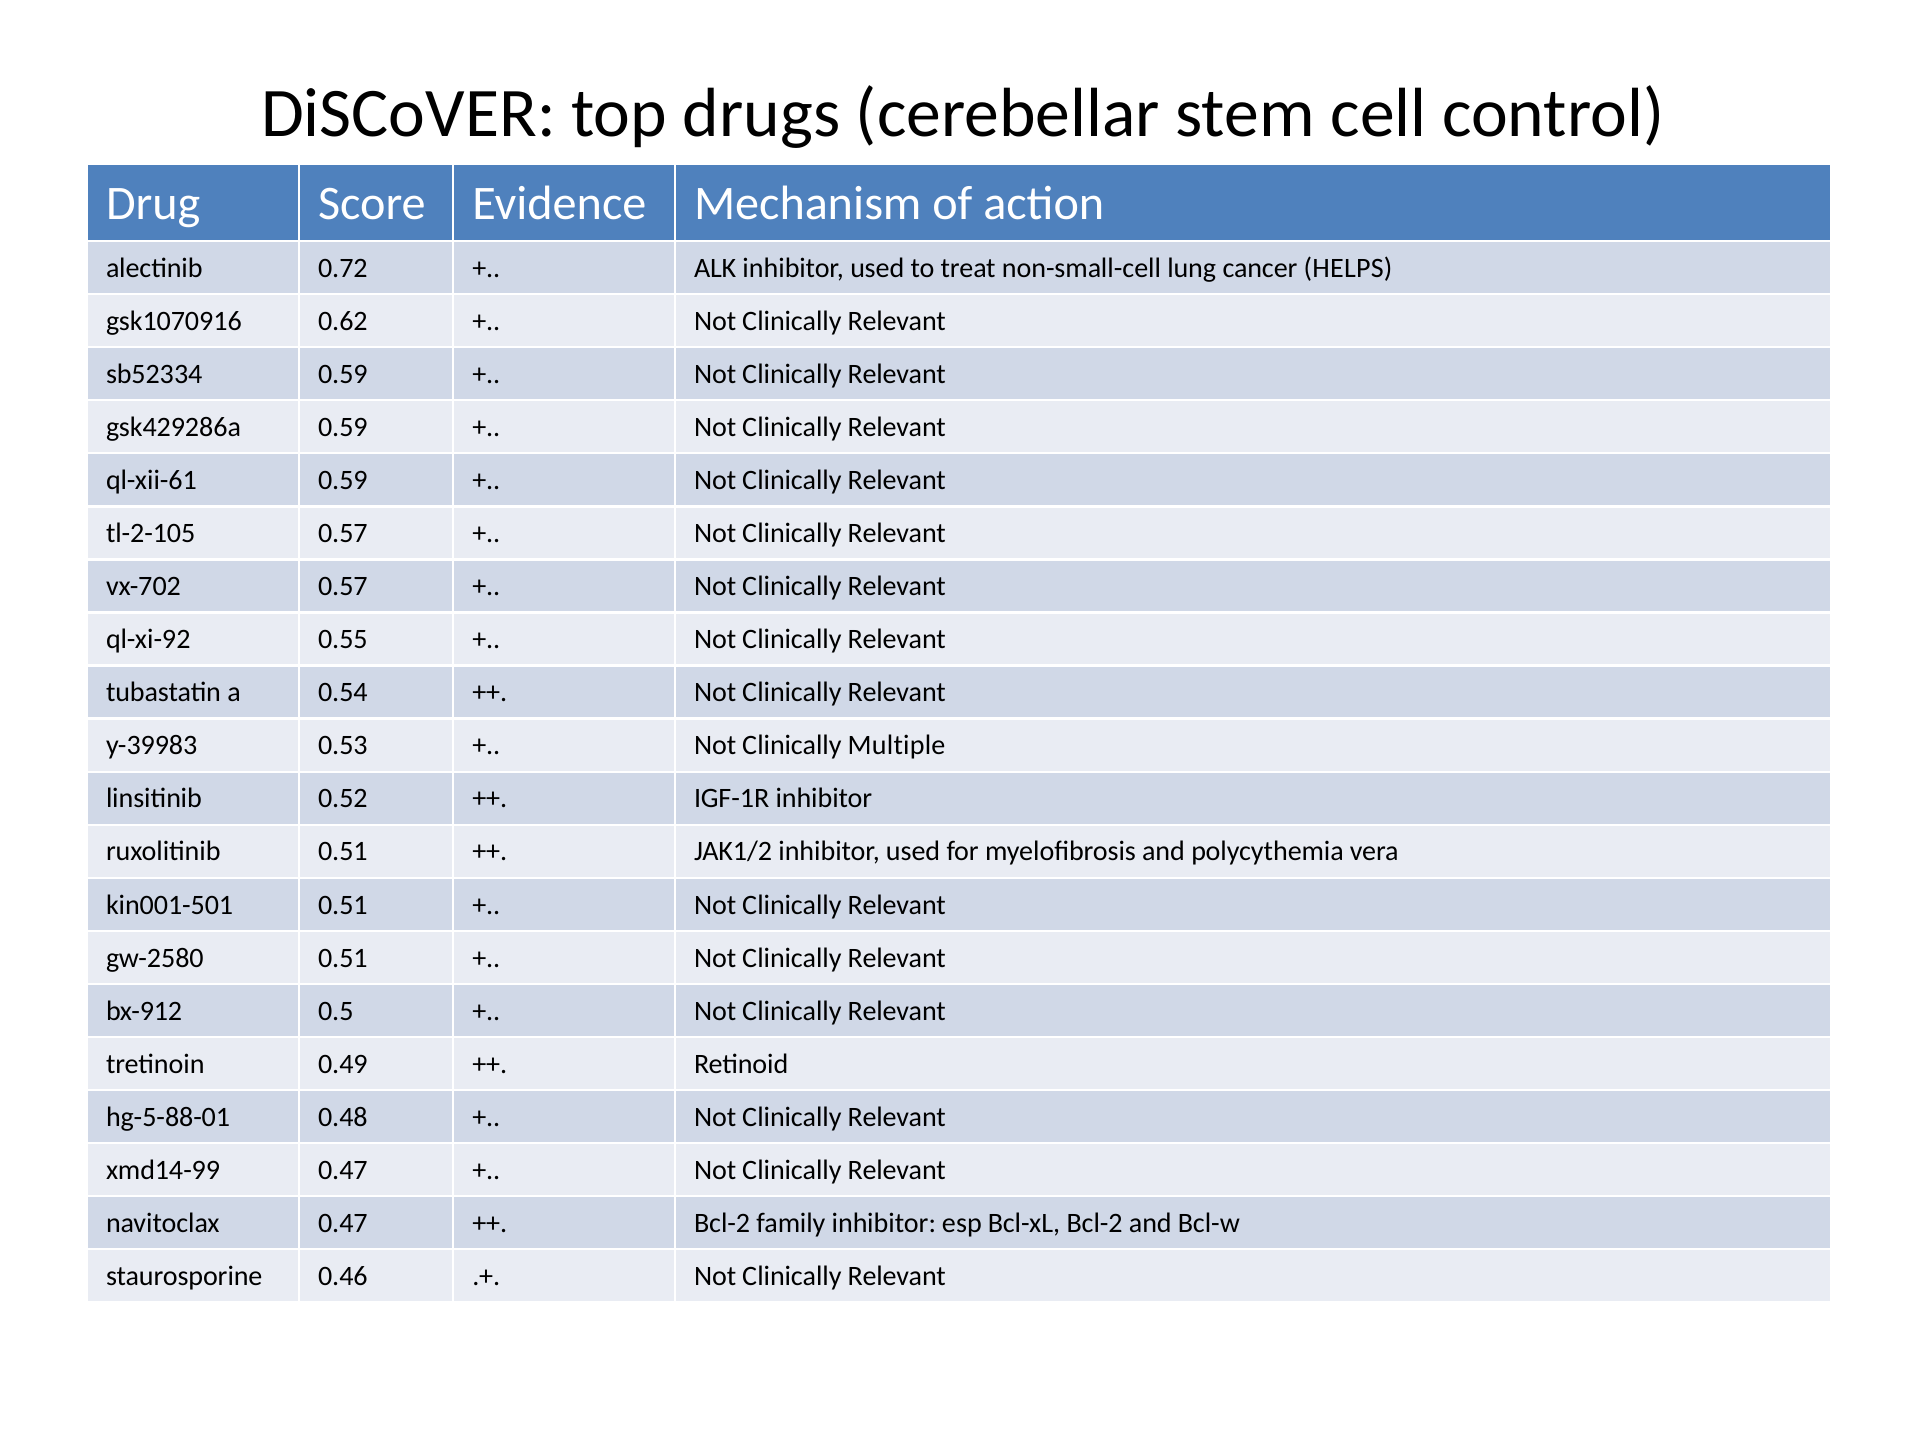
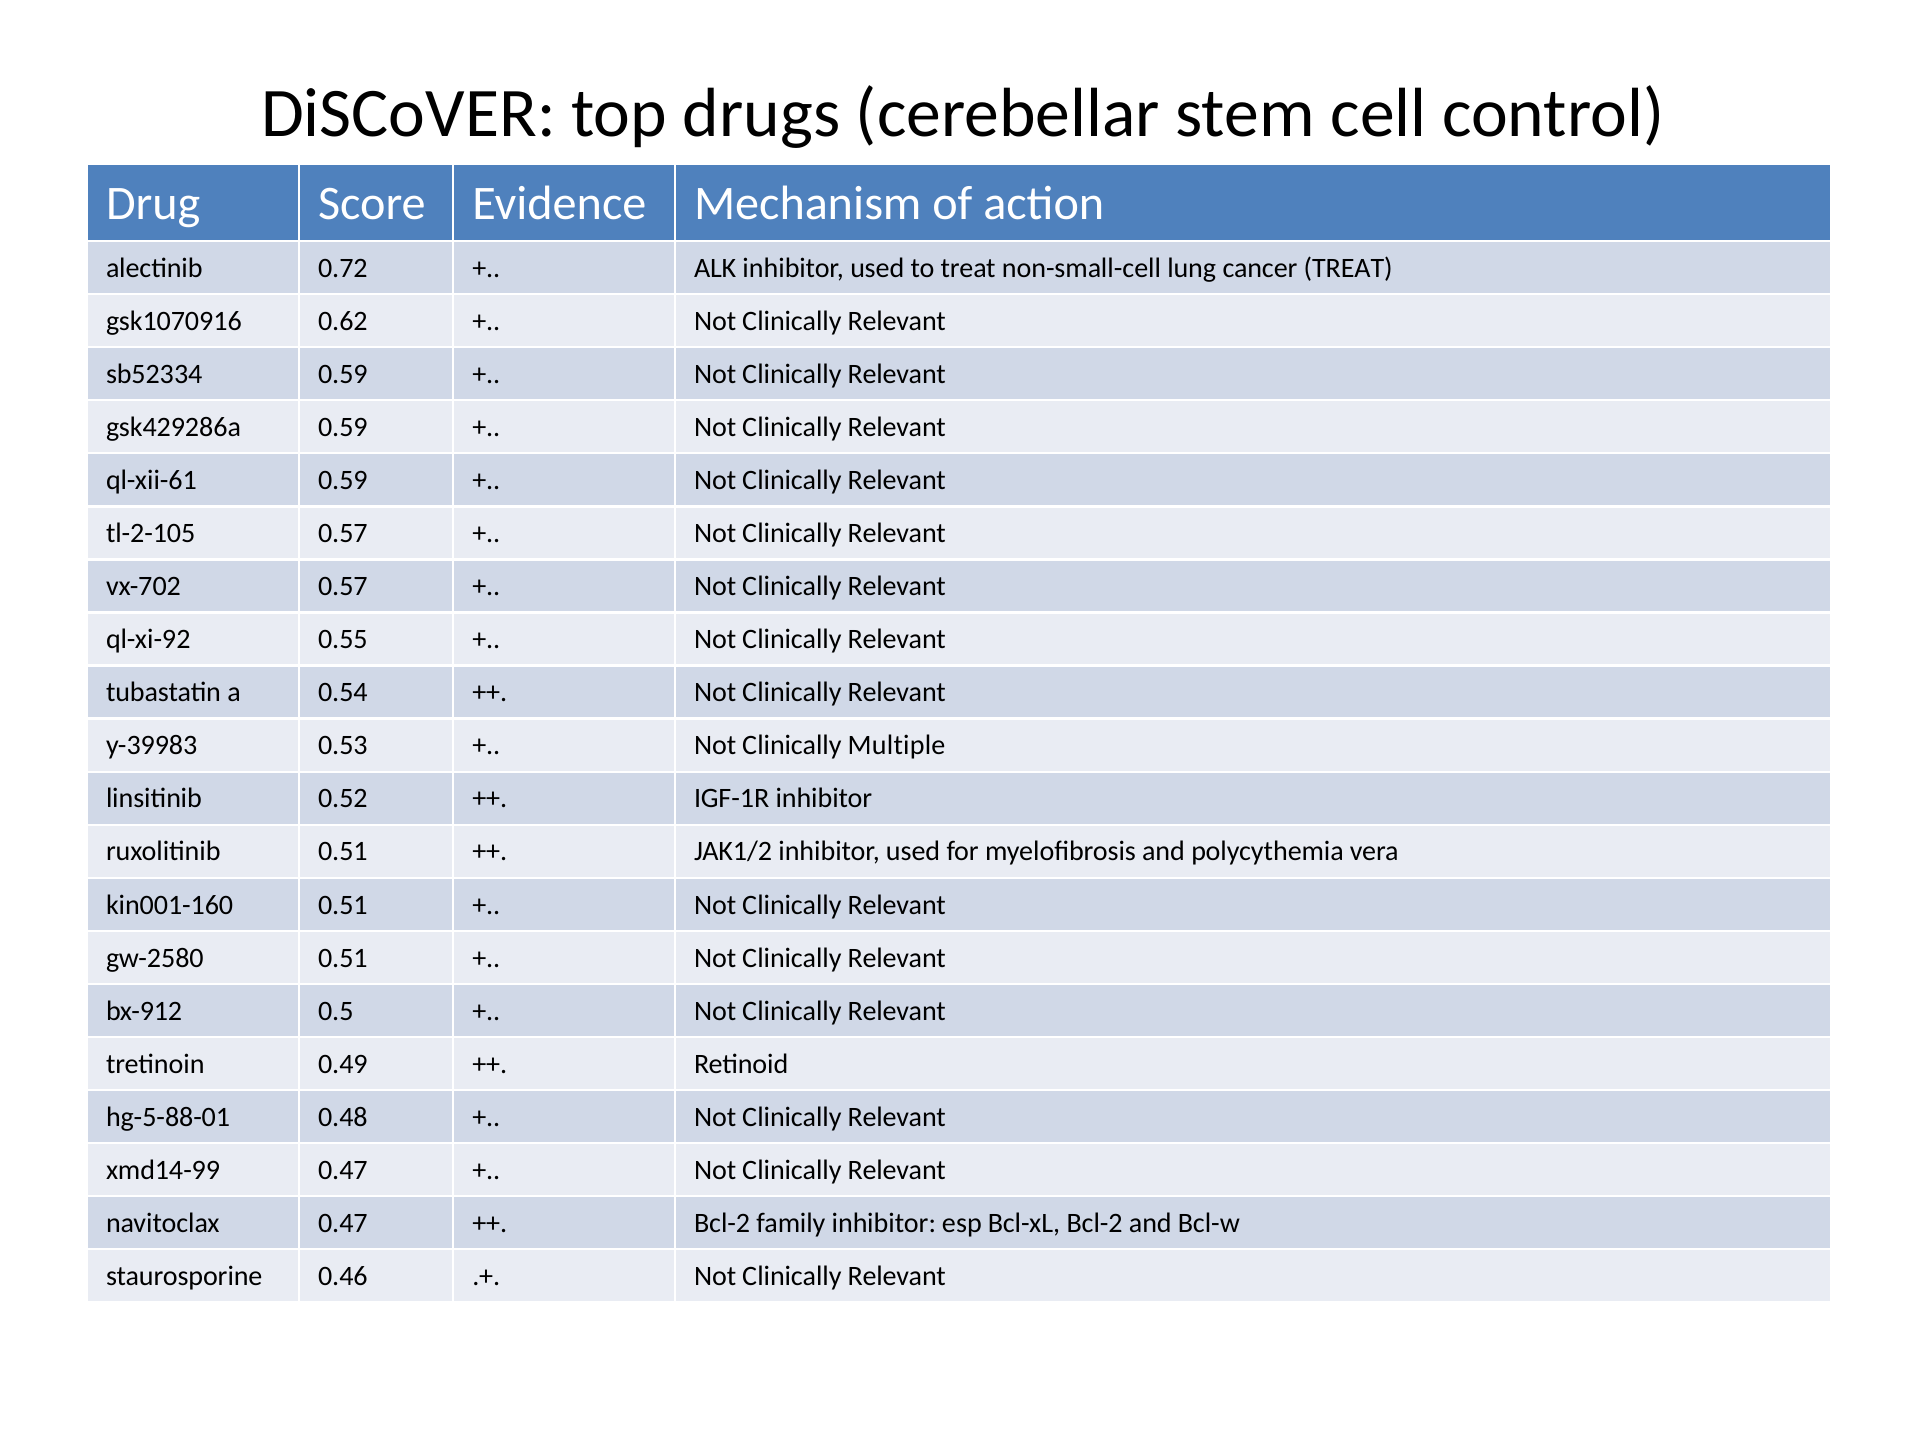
cancer HELPS: HELPS -> TREAT
kin001-501: kin001-501 -> kin001-160
